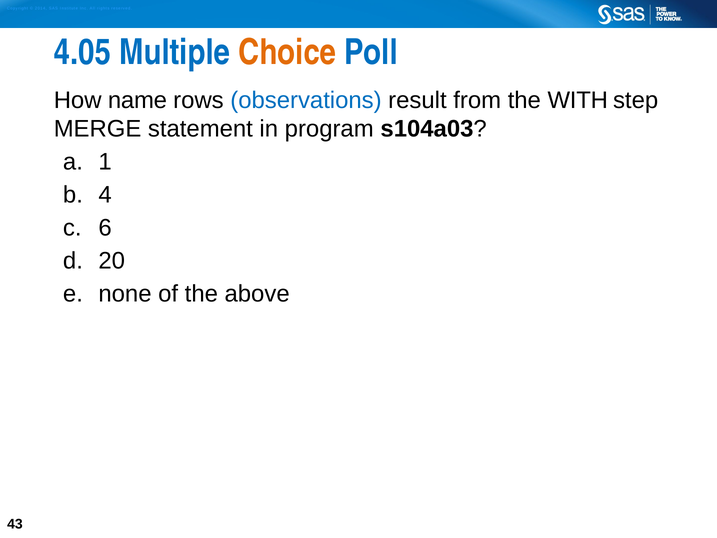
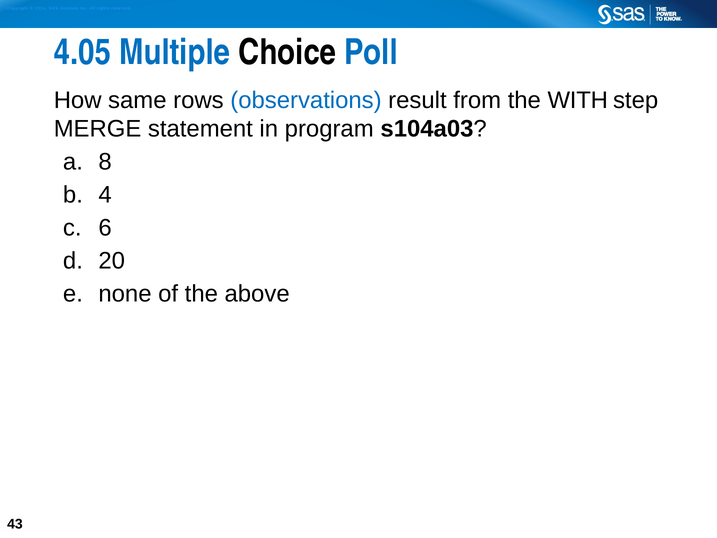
Choice colour: orange -> black
name: name -> same
1: 1 -> 8
